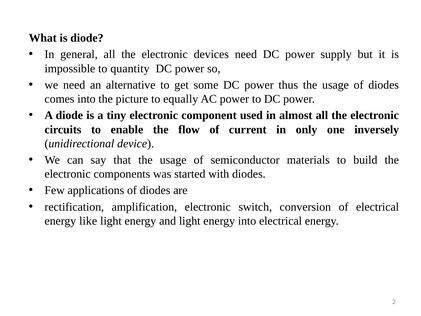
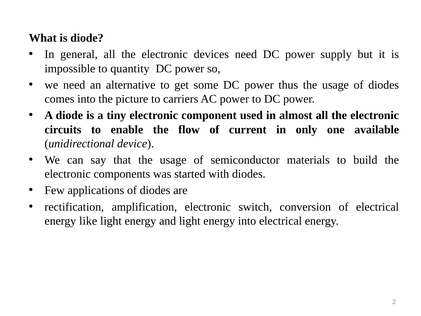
equally: equally -> carriers
inversely: inversely -> available
